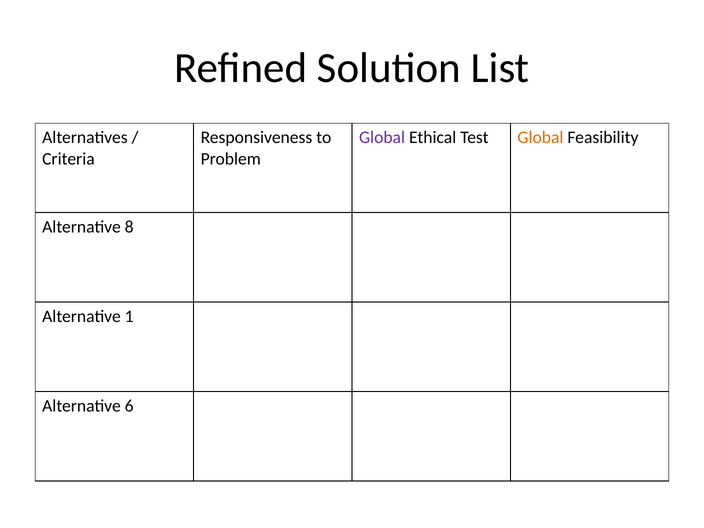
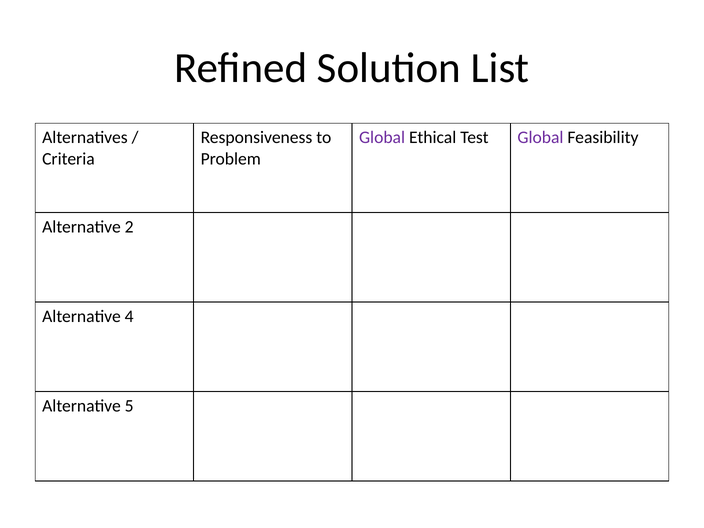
Global at (540, 138) colour: orange -> purple
8: 8 -> 2
1: 1 -> 4
6: 6 -> 5
